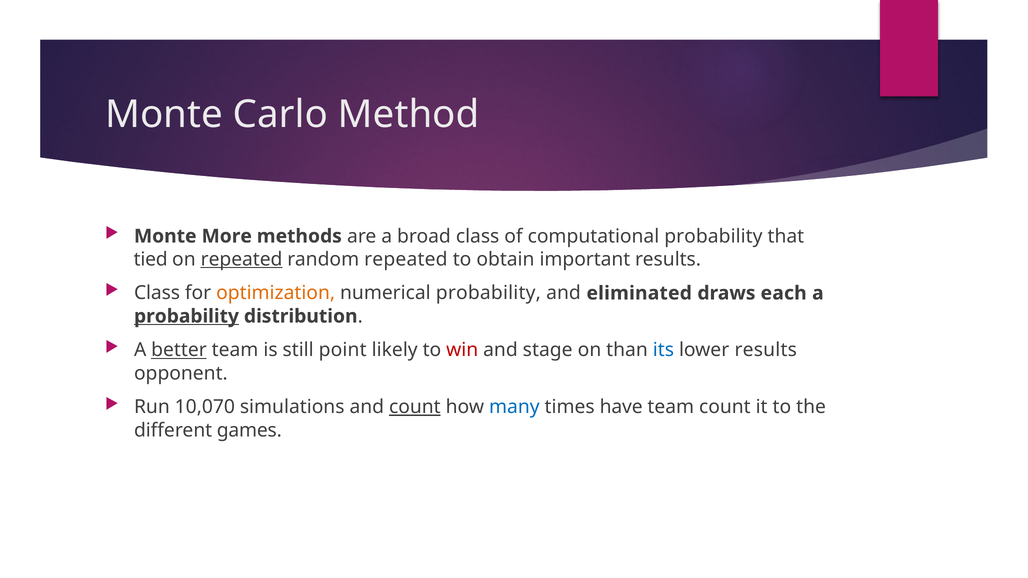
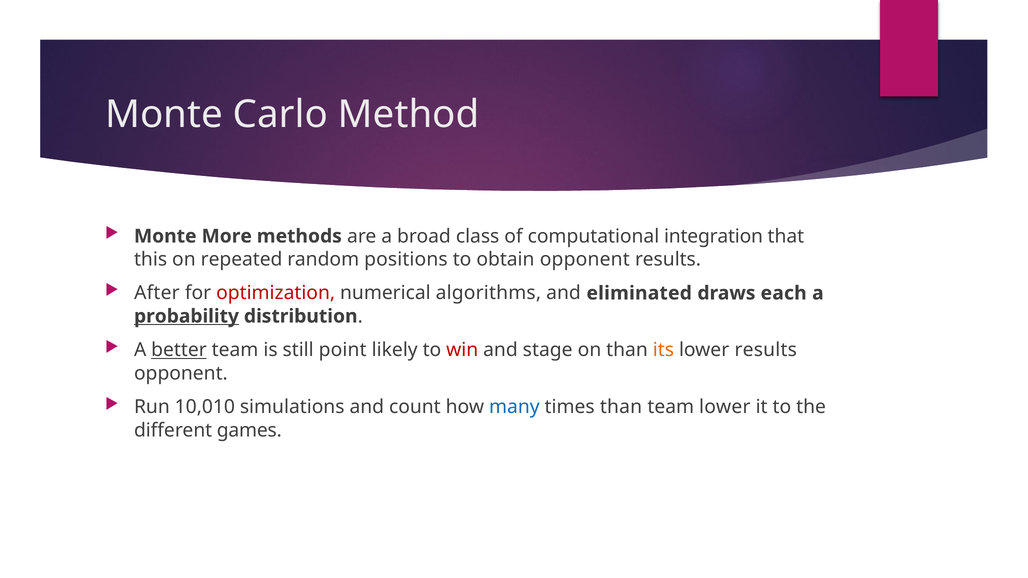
computational probability: probability -> integration
tied: tied -> this
repeated at (242, 259) underline: present -> none
random repeated: repeated -> positions
obtain important: important -> opponent
Class at (157, 293): Class -> After
optimization colour: orange -> red
numerical probability: probability -> algorithms
its colour: blue -> orange
10,070: 10,070 -> 10,010
count at (415, 407) underline: present -> none
times have: have -> than
team count: count -> lower
